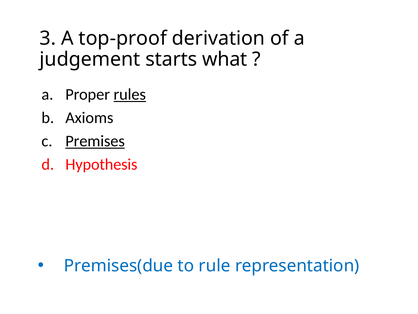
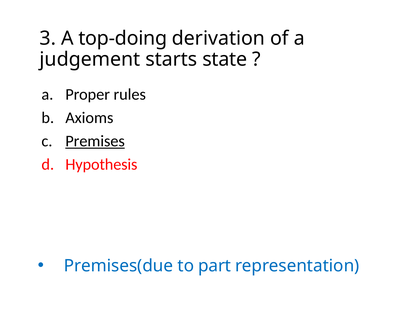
top-proof: top-proof -> top-doing
what: what -> state
rules underline: present -> none
rule: rule -> part
